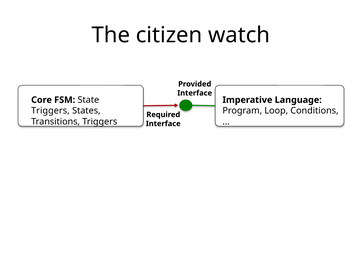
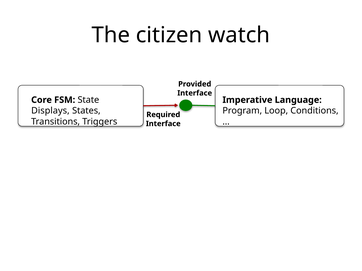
Triggers at (50, 111): Triggers -> Displays
